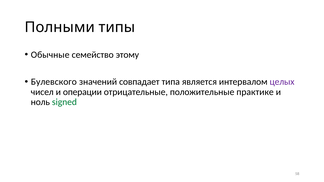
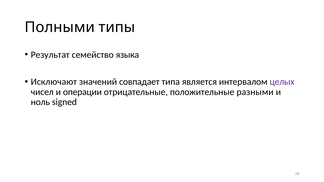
Обычные: Обычные -> Результат
этому: этому -> языка
Булевского: Булевского -> Исключают
практике: практике -> разными
signed colour: green -> black
